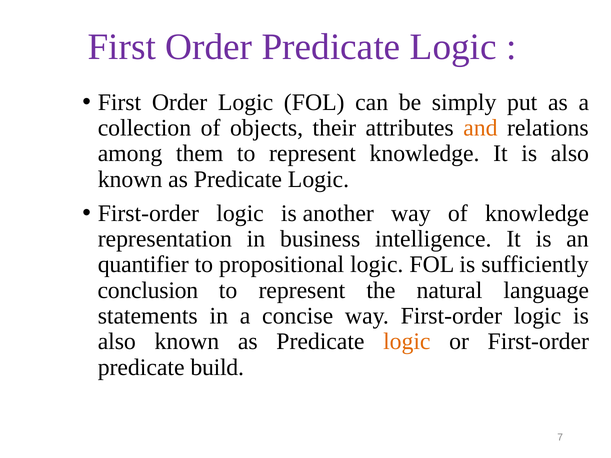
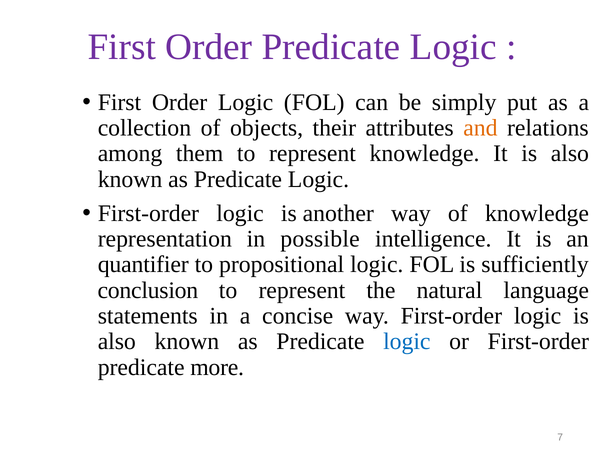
business: business -> possible
logic at (407, 342) colour: orange -> blue
build: build -> more
